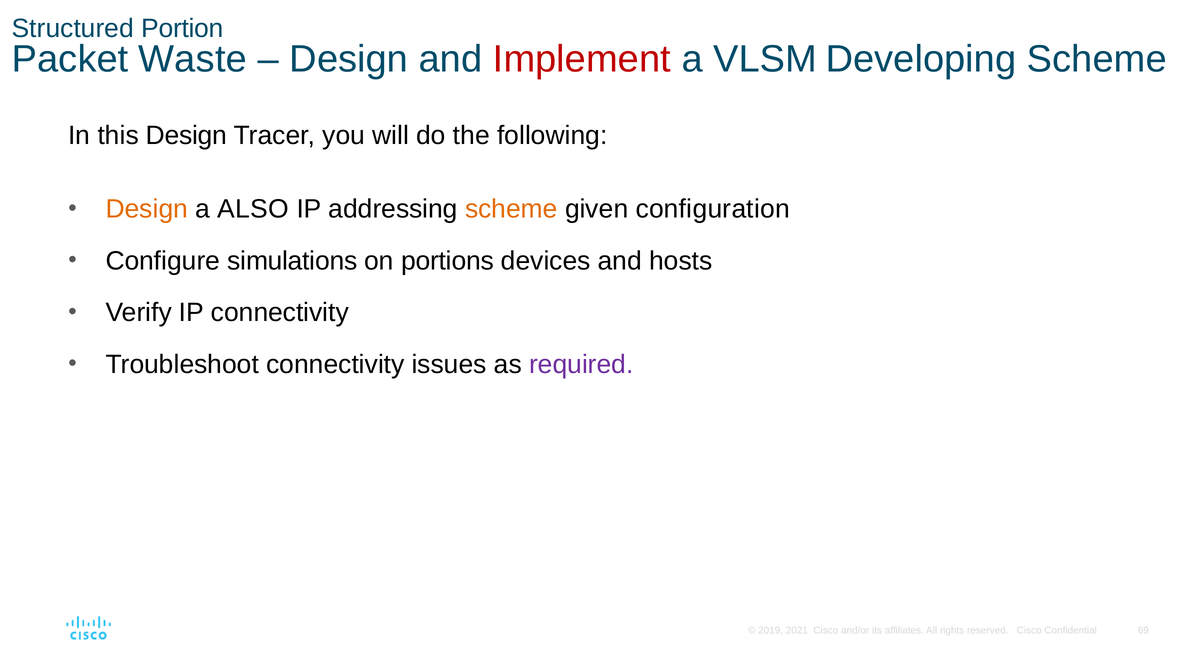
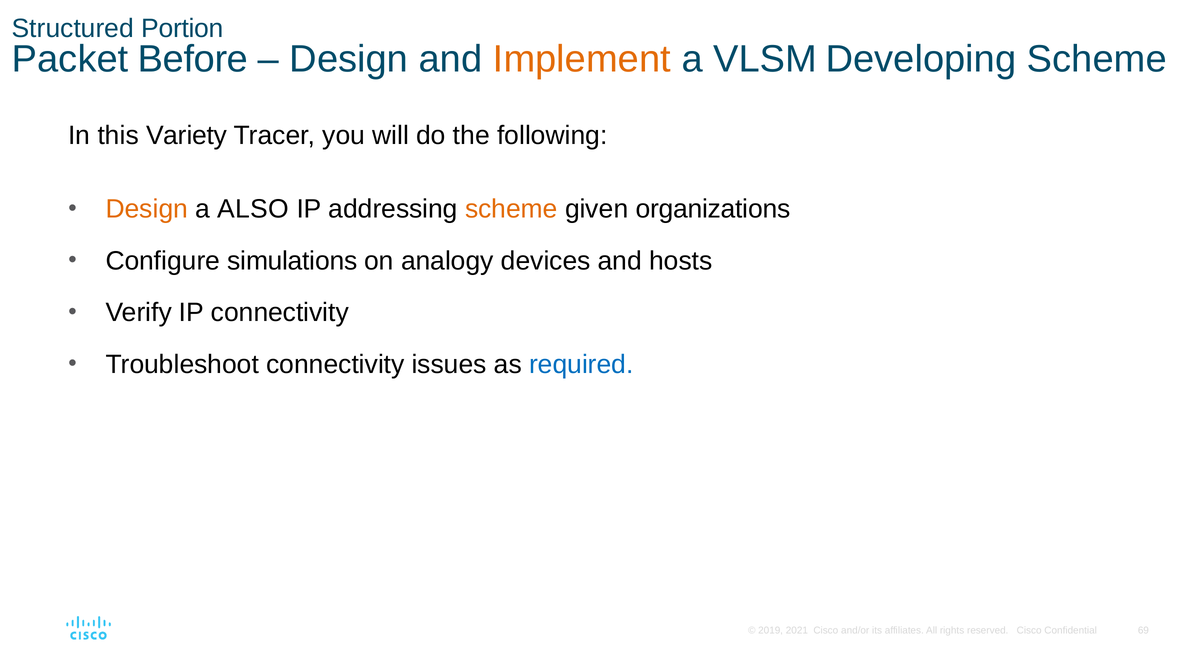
Waste: Waste -> Before
Implement colour: red -> orange
this Design: Design -> Variety
configuration: configuration -> organizations
portions: portions -> analogy
required colour: purple -> blue
